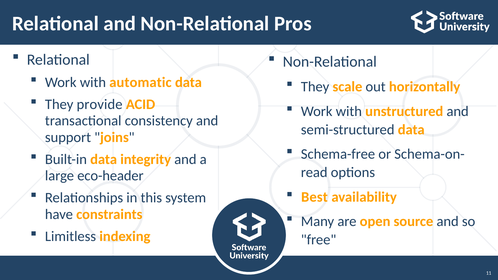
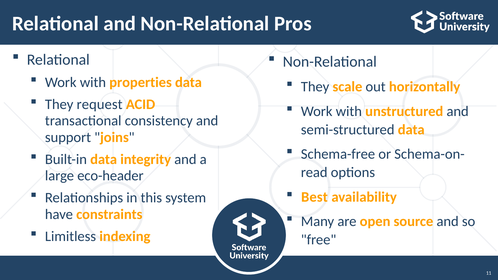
automatic: automatic -> properties
provide: provide -> request
